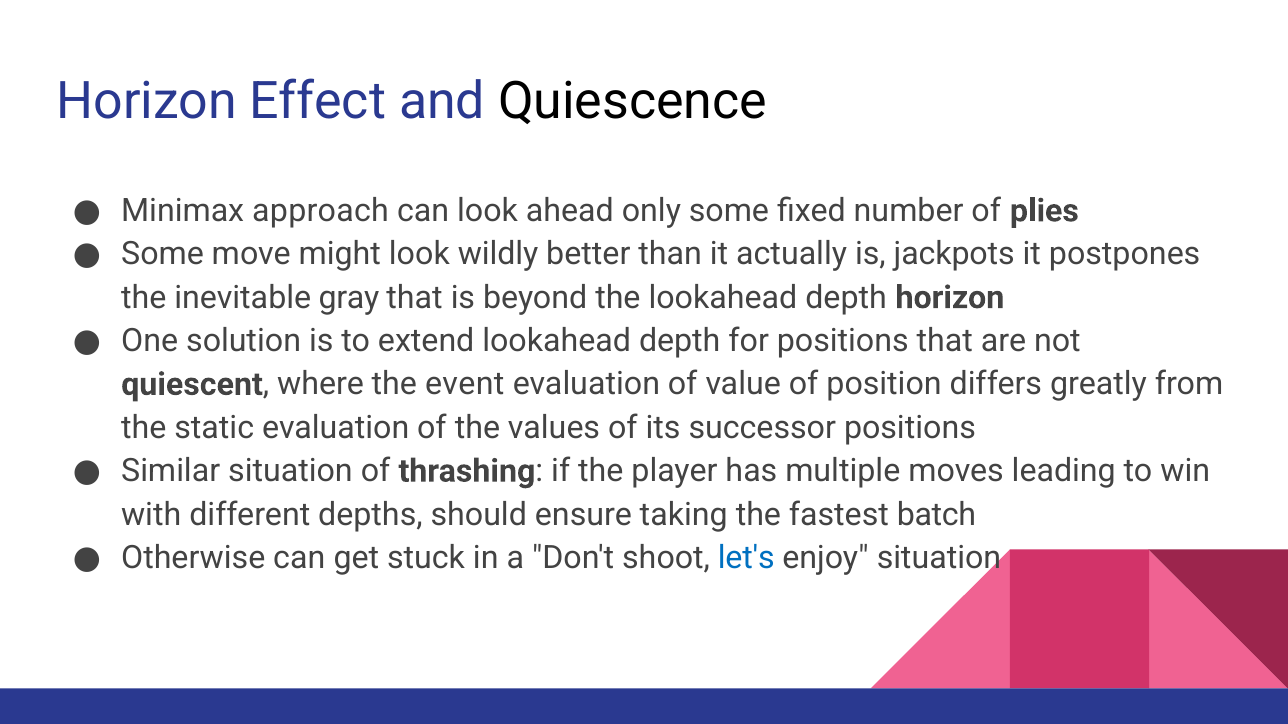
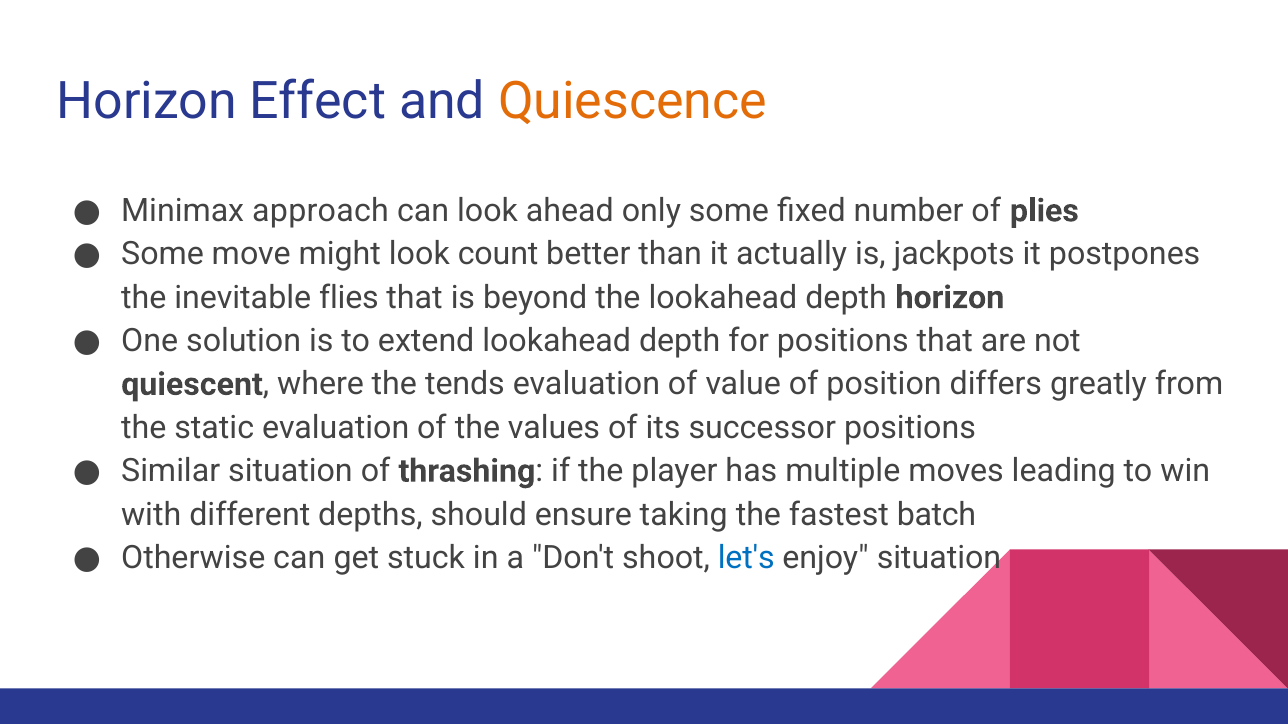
Quiescence colour: black -> orange
wildly: wildly -> count
gray: gray -> flies
event: event -> tends
